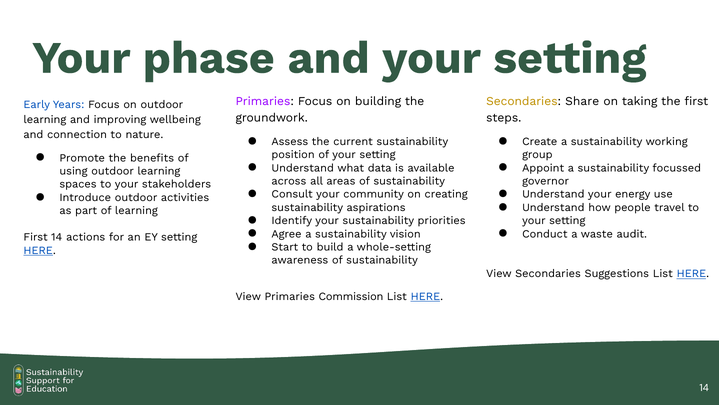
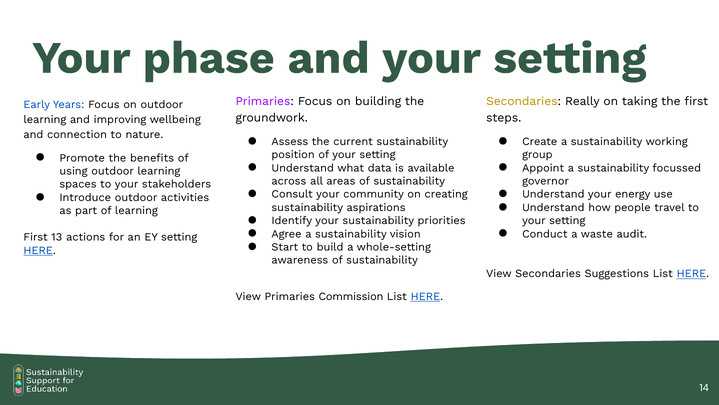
Share: Share -> Really
First 14: 14 -> 13
